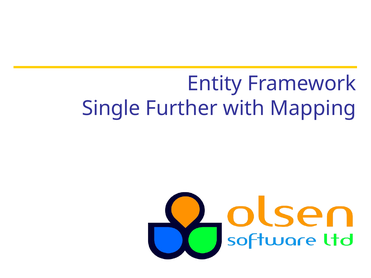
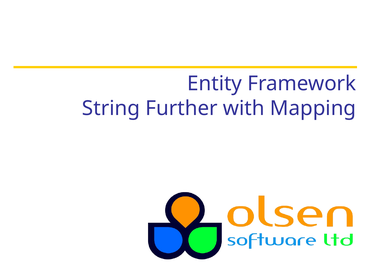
Single: Single -> String
